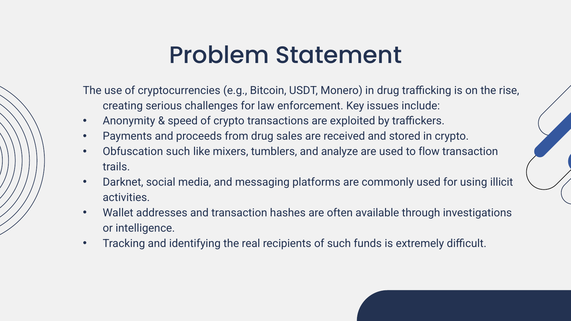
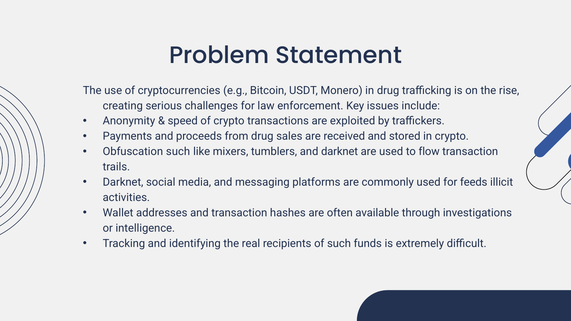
and analyze: analyze -> darknet
using: using -> feeds
